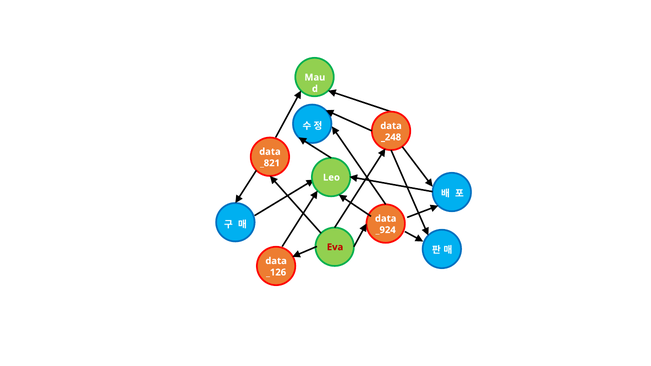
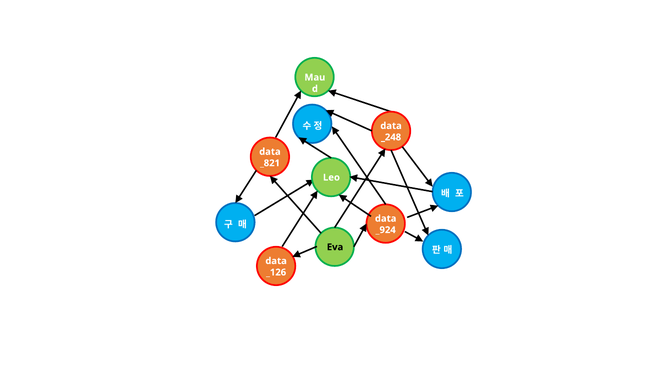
Eva colour: red -> black
